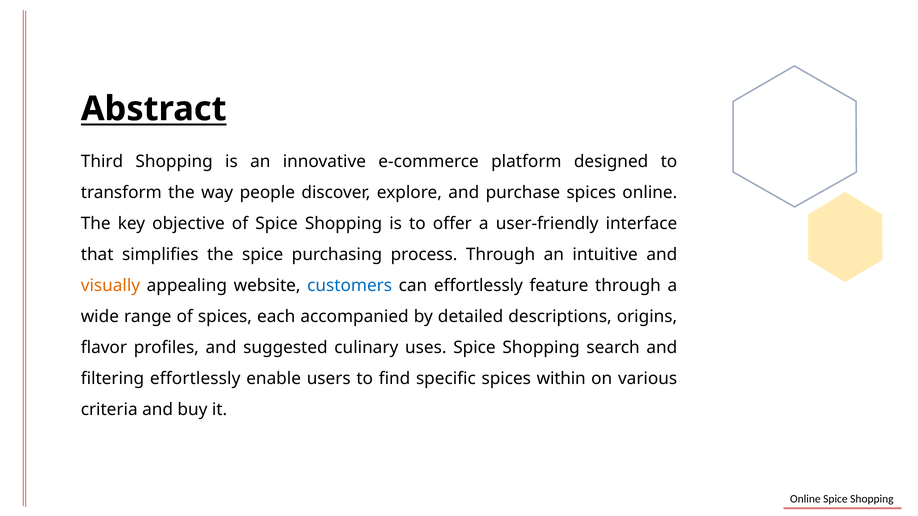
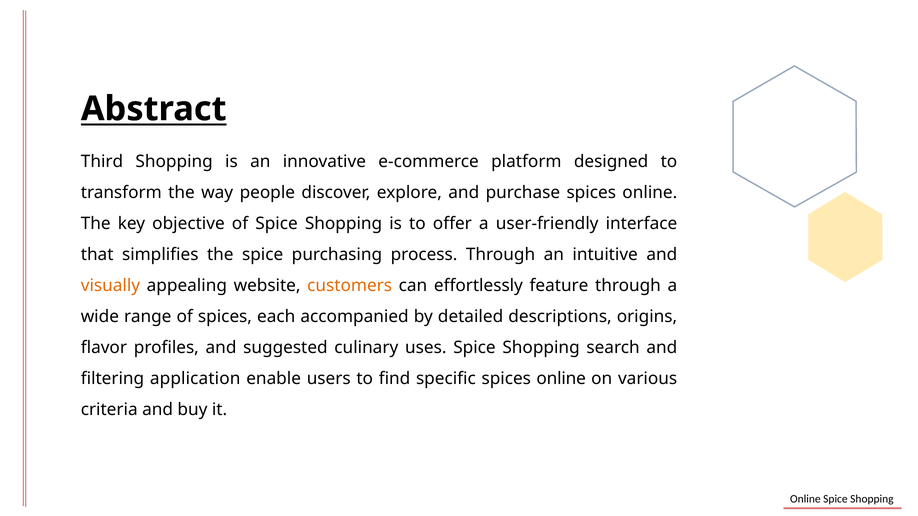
customers colour: blue -> orange
filtering effortlessly: effortlessly -> application
specific spices within: within -> online
